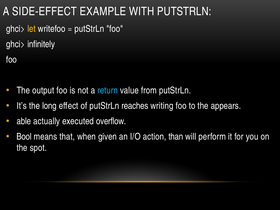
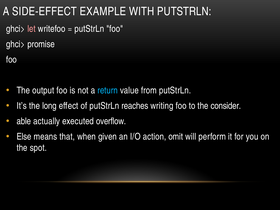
let colour: yellow -> pink
infinitely: infinitely -> promise
appears: appears -> consider
Bool: Bool -> Else
than: than -> omit
